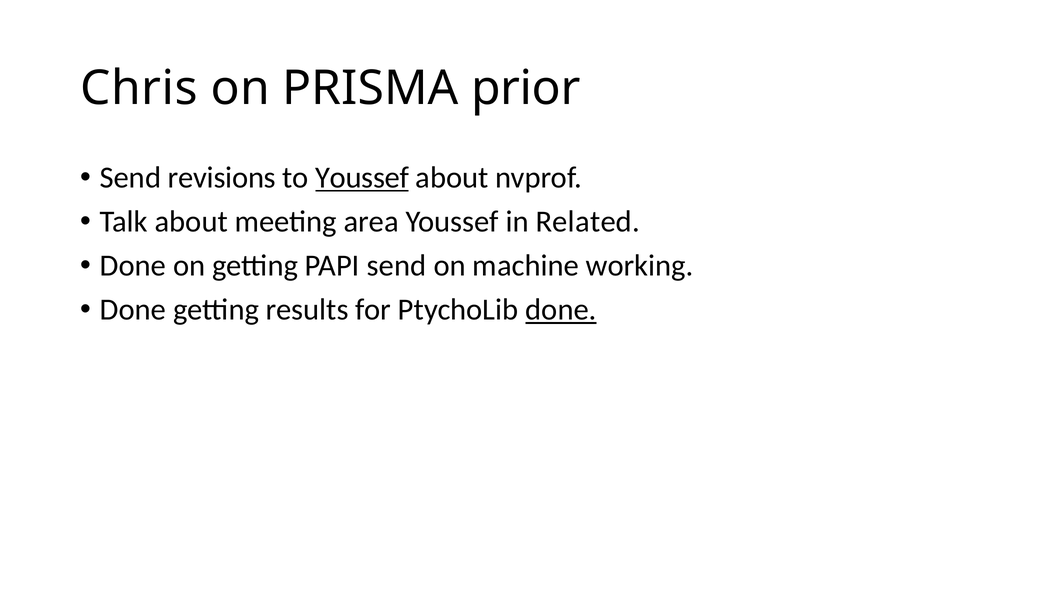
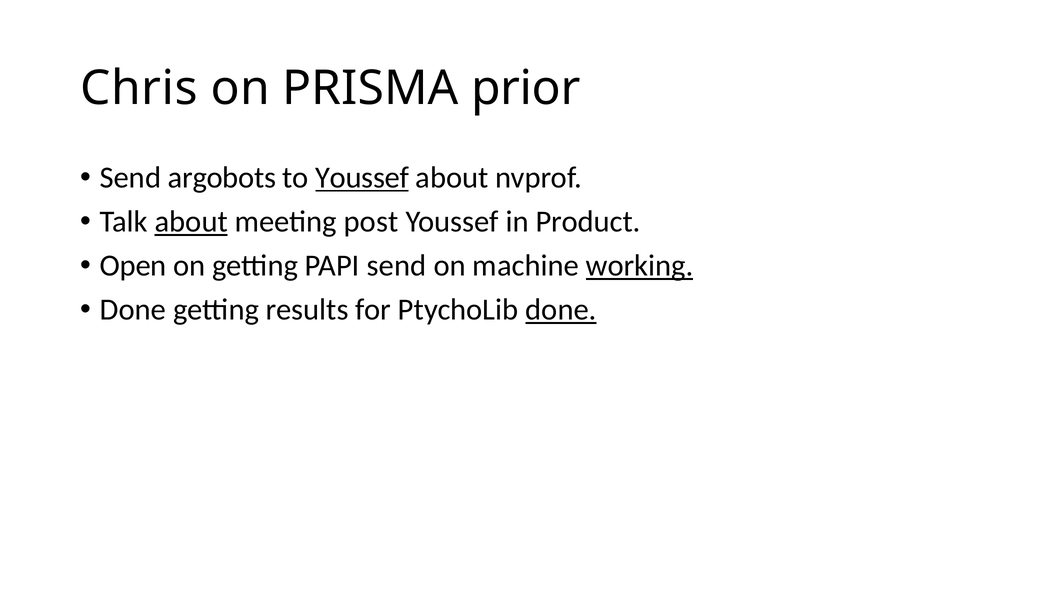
revisions: revisions -> argobots
about at (191, 222) underline: none -> present
area: area -> post
Related: Related -> Product
Done at (133, 266): Done -> Open
working underline: none -> present
